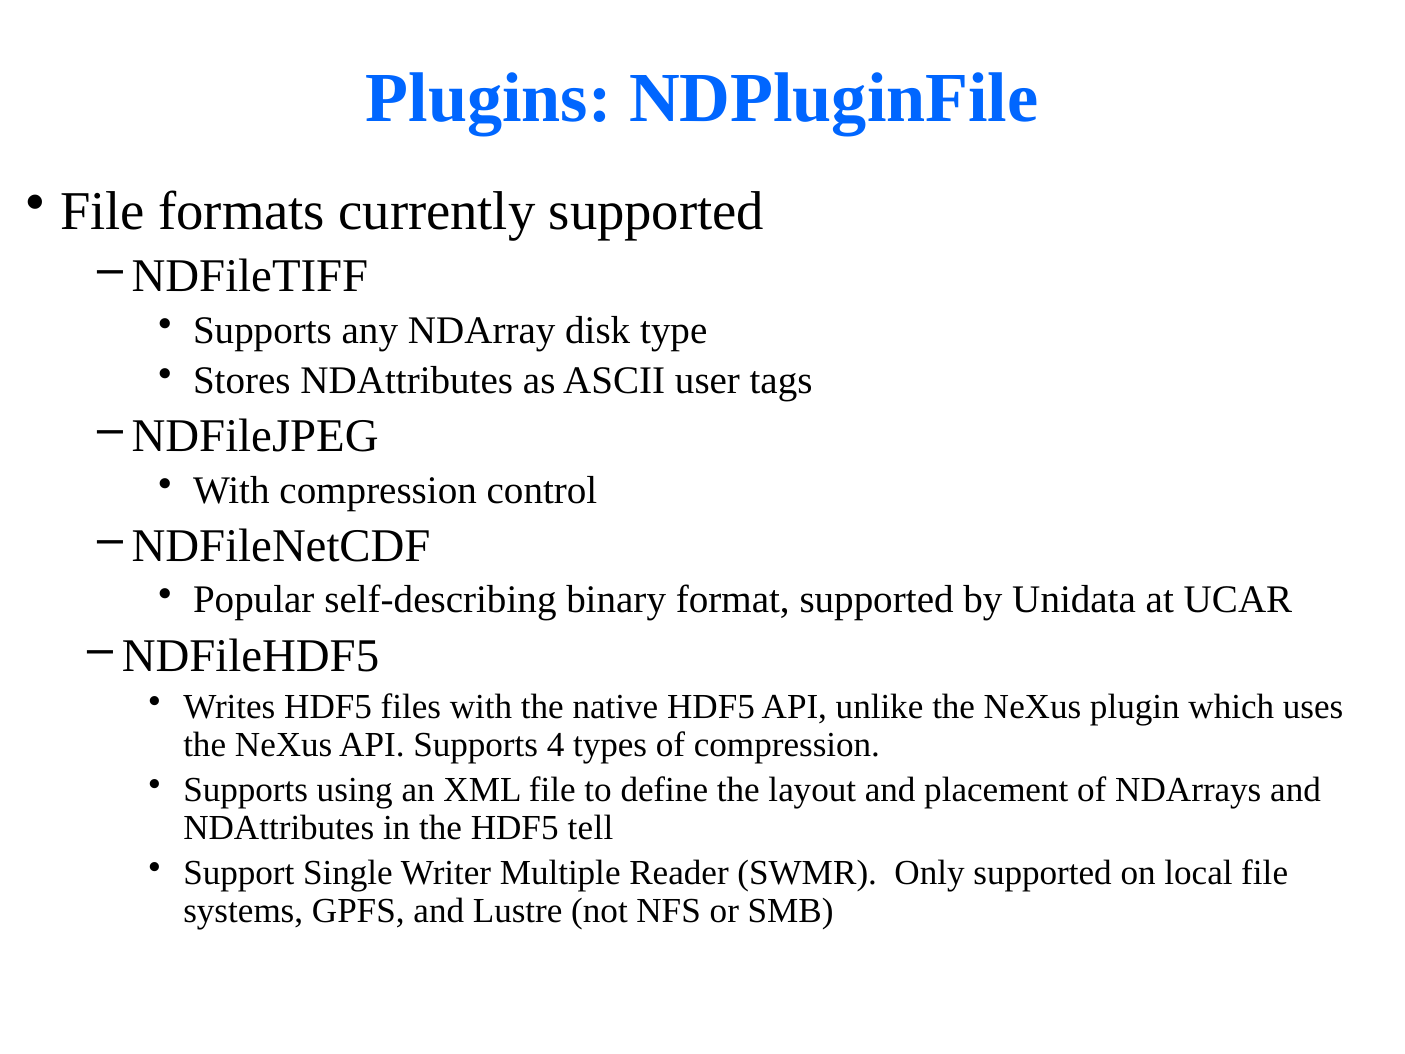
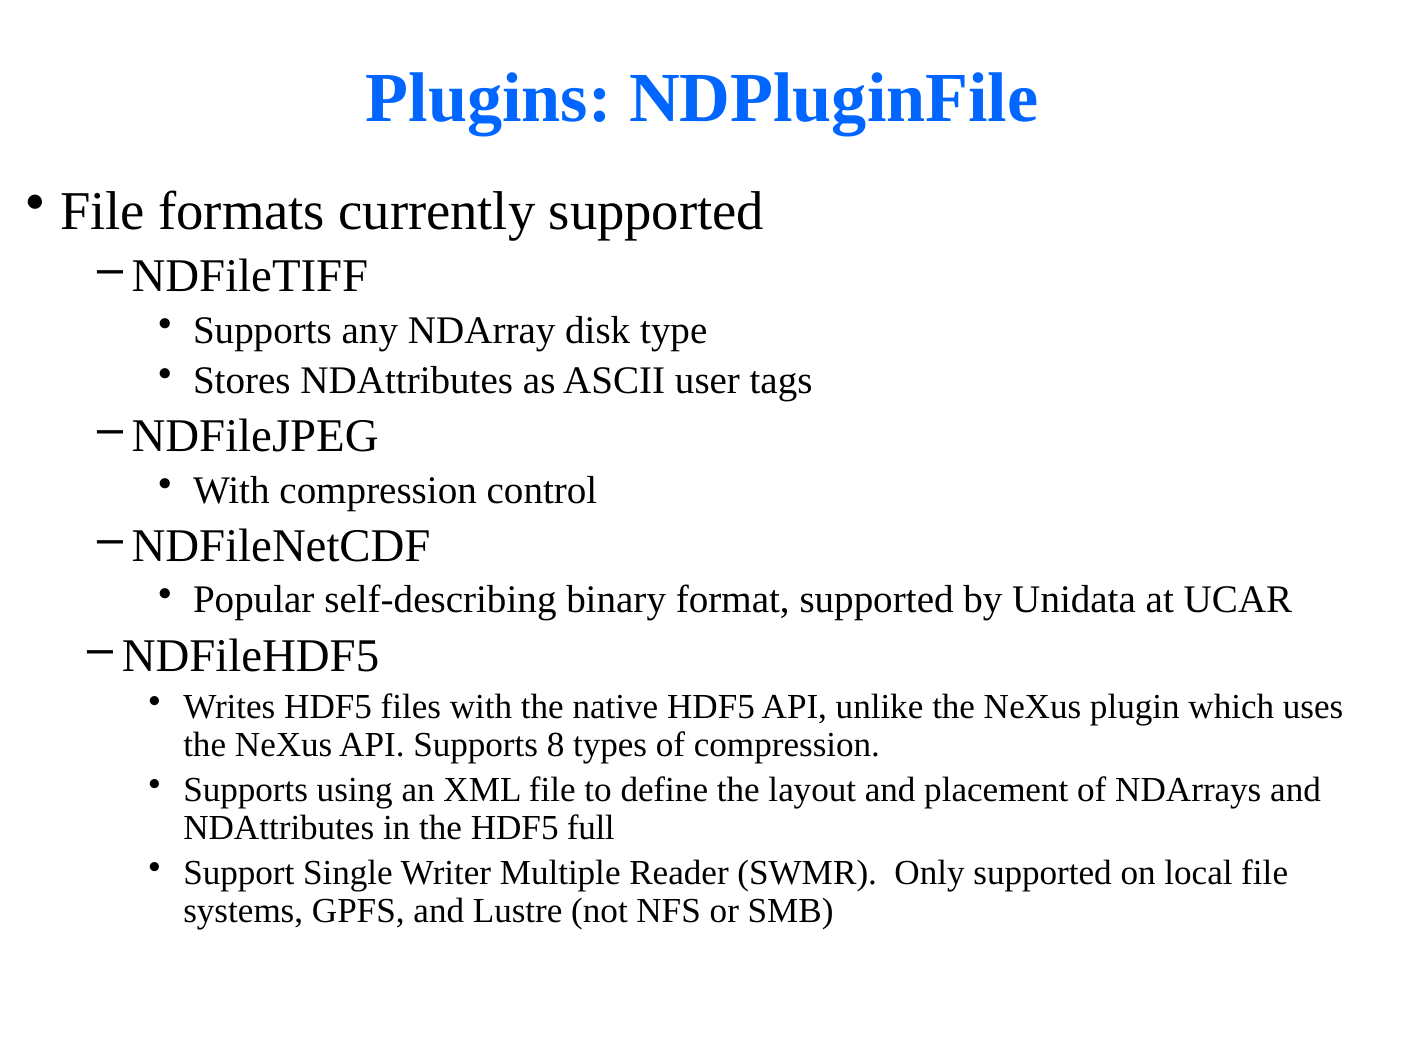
4: 4 -> 8
tell: tell -> full
